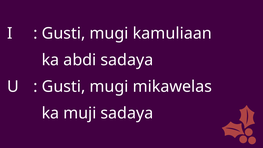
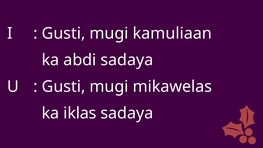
muji: muji -> iklas
